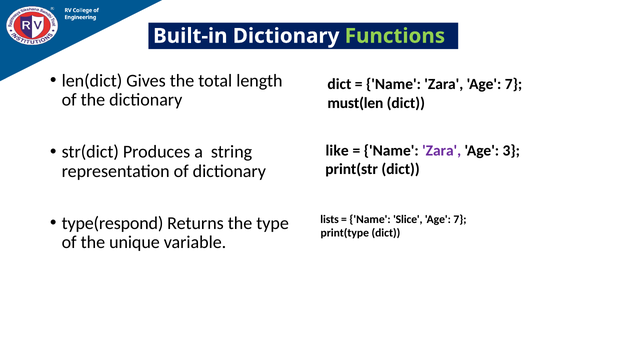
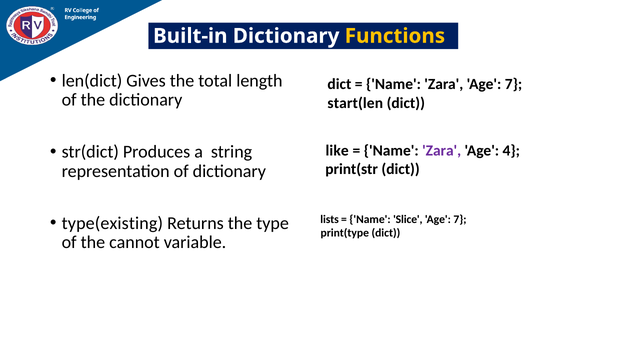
Functions colour: light green -> yellow
must(len: must(len -> start(len
3: 3 -> 4
type(respond: type(respond -> type(existing
unique: unique -> cannot
